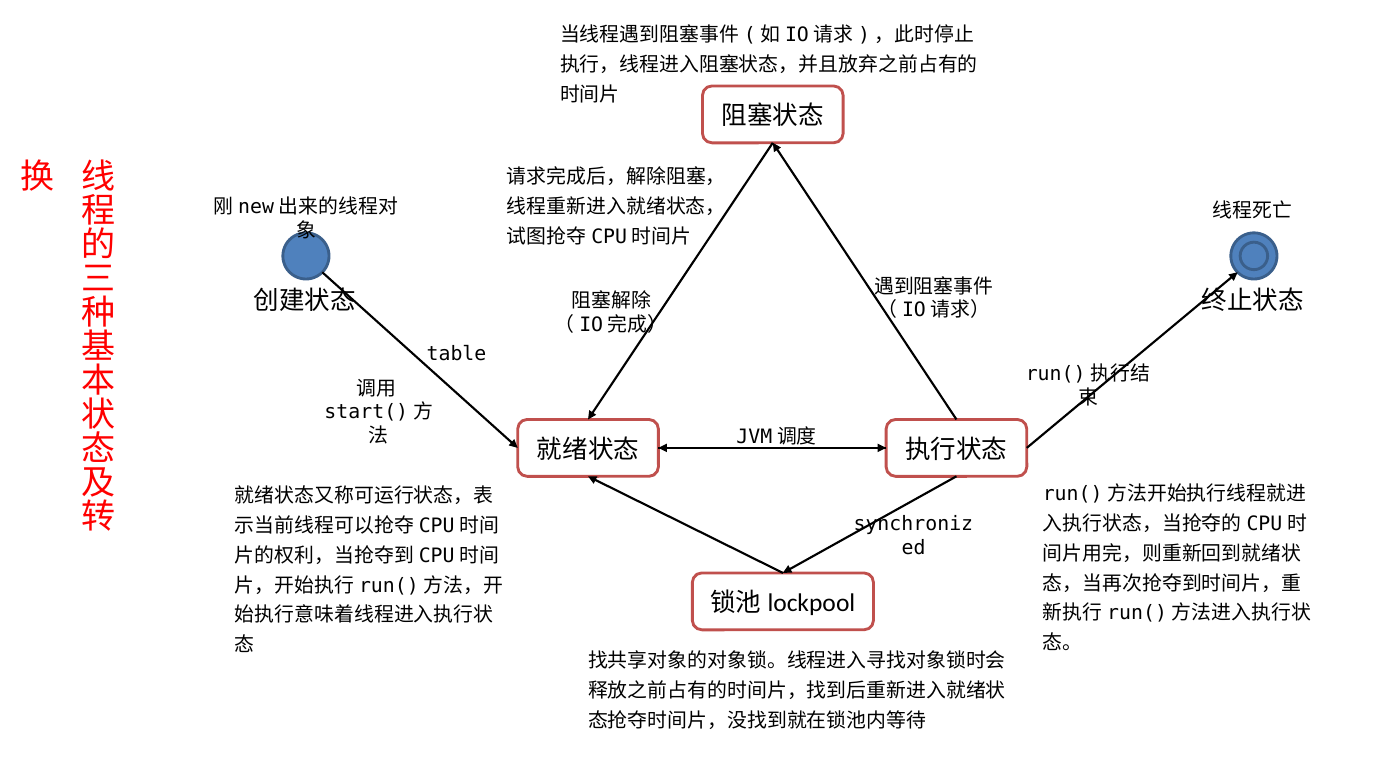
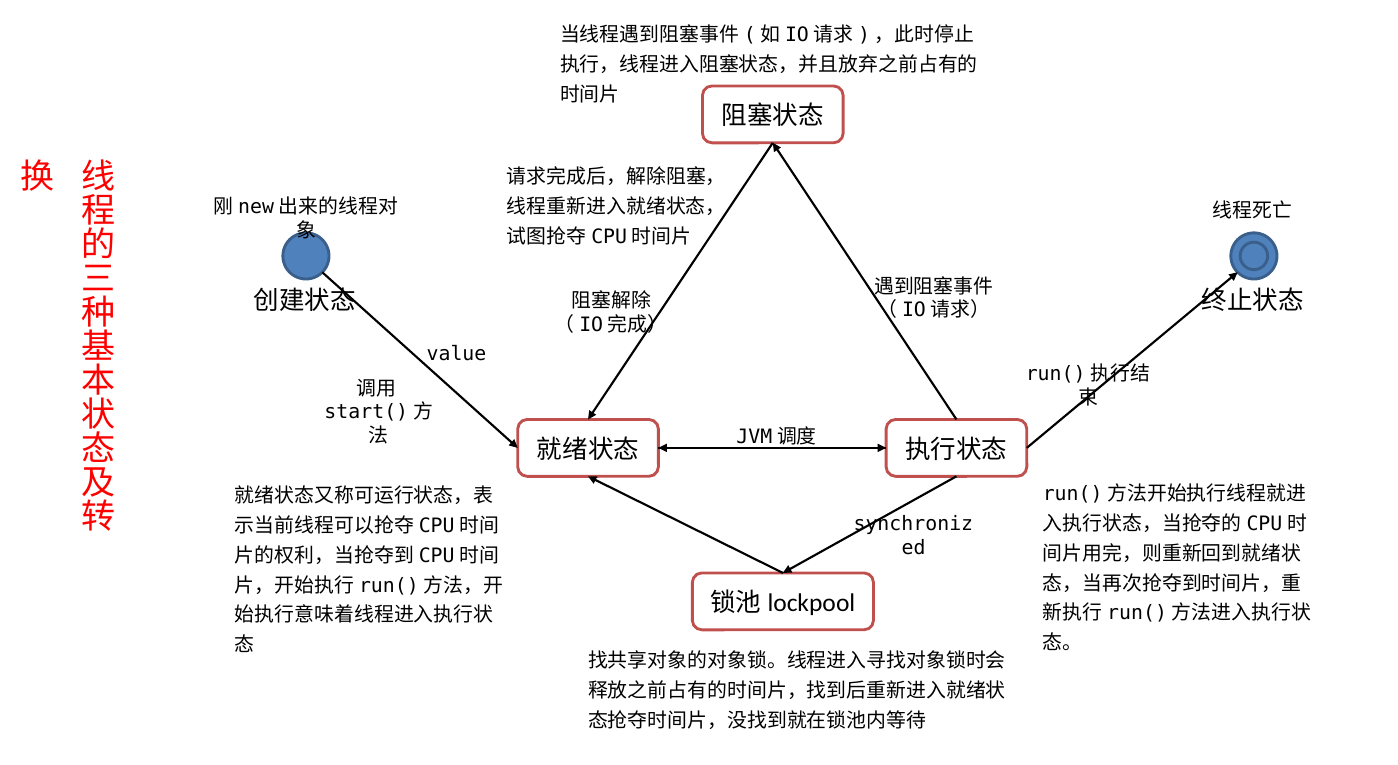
table: table -> value
